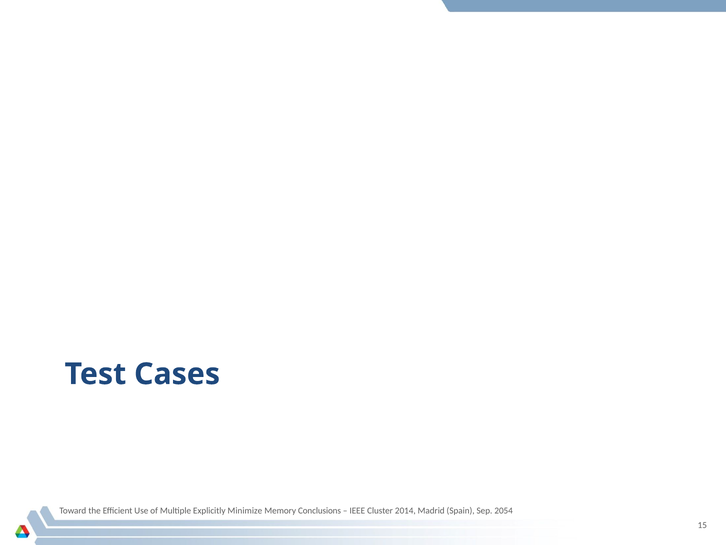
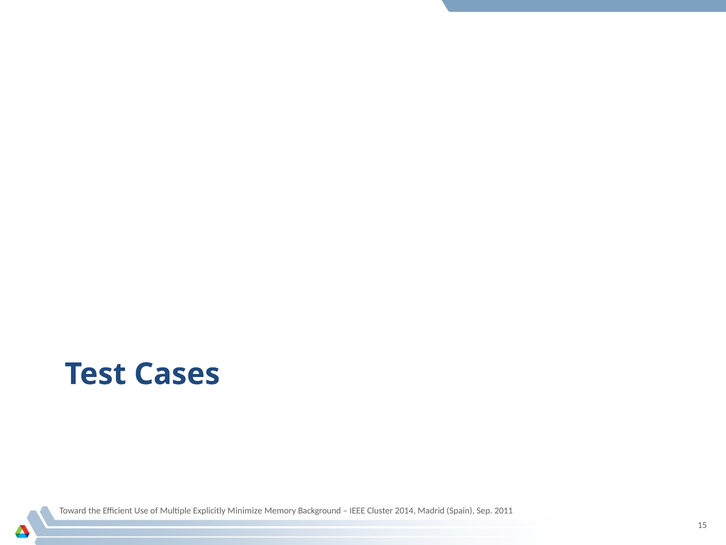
Conclusions: Conclusions -> Background
2054: 2054 -> 2011
